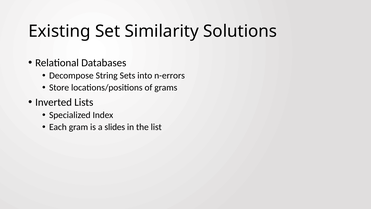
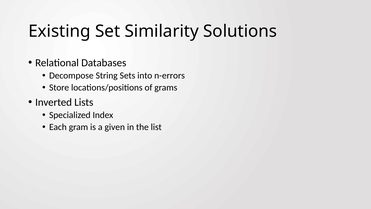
slides: slides -> given
